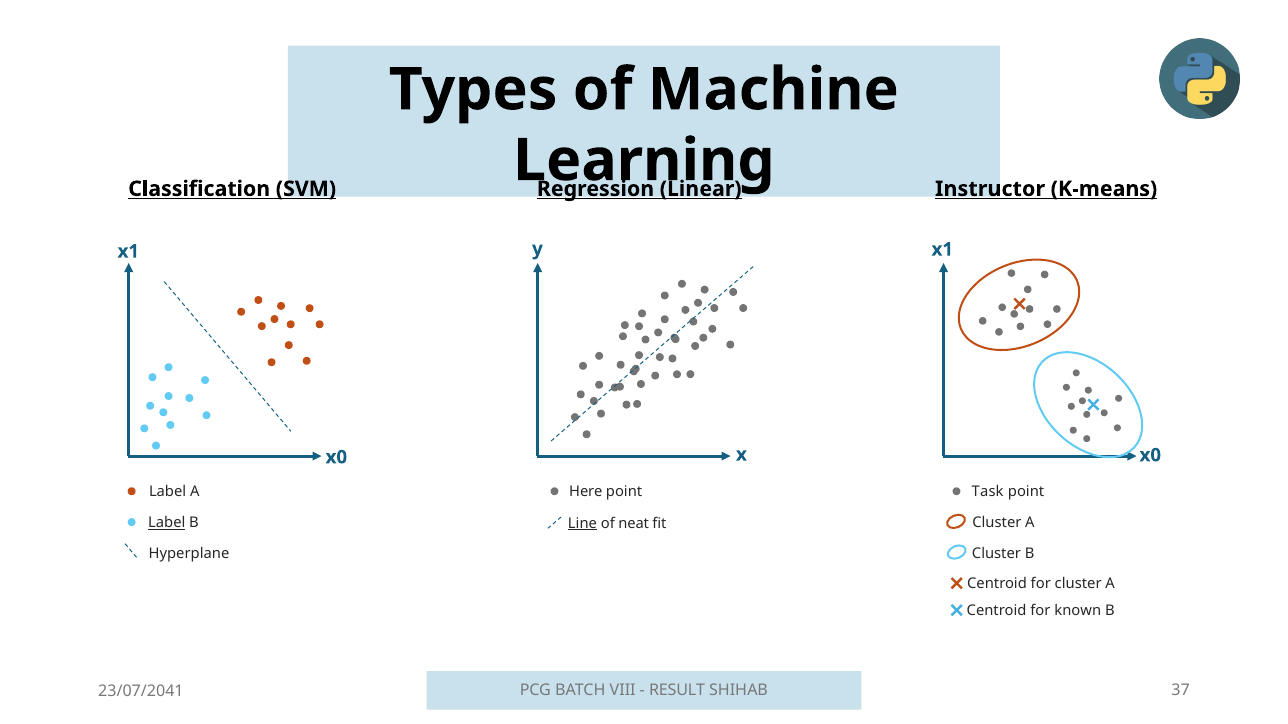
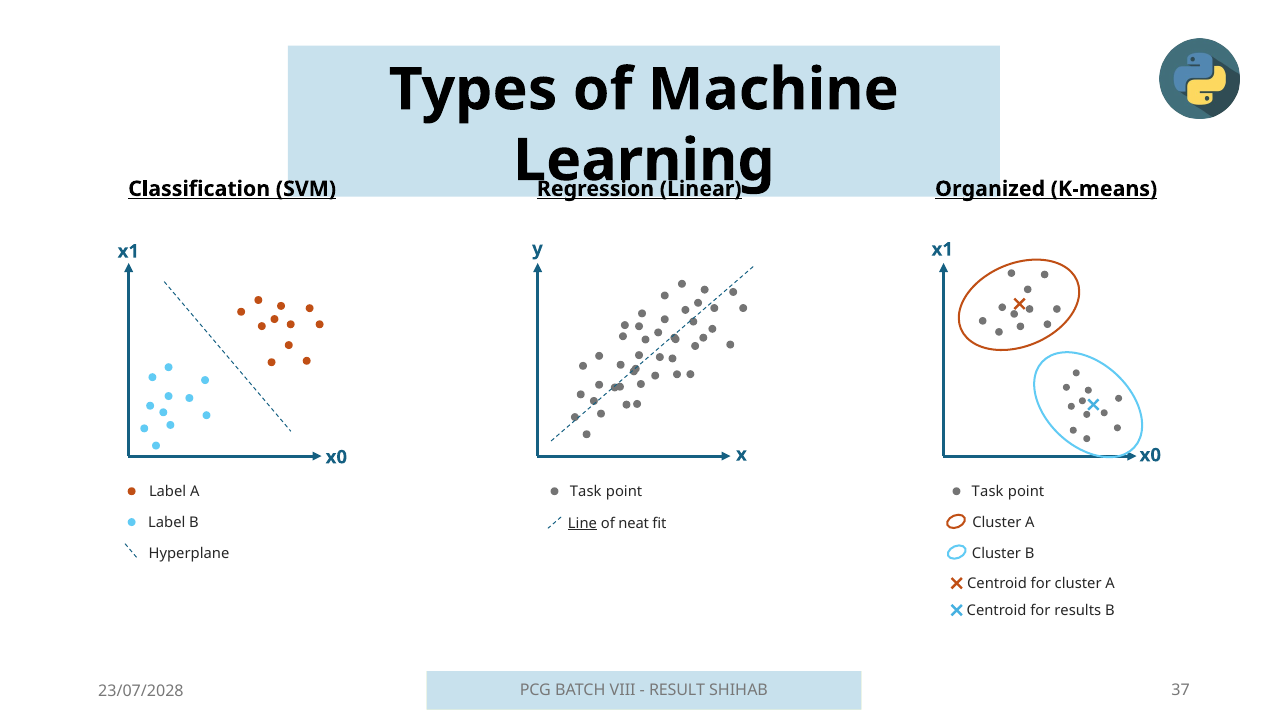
Instructor: Instructor -> Organized
Here at (586, 492): Here -> Task
Label at (167, 523) underline: present -> none
known: known -> results
23/07/2041: 23/07/2041 -> 23/07/2028
